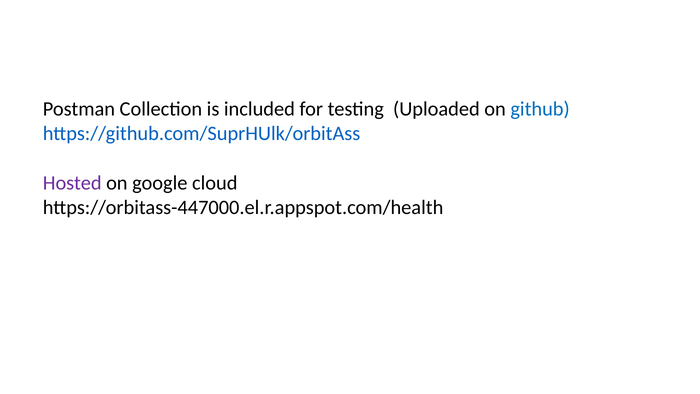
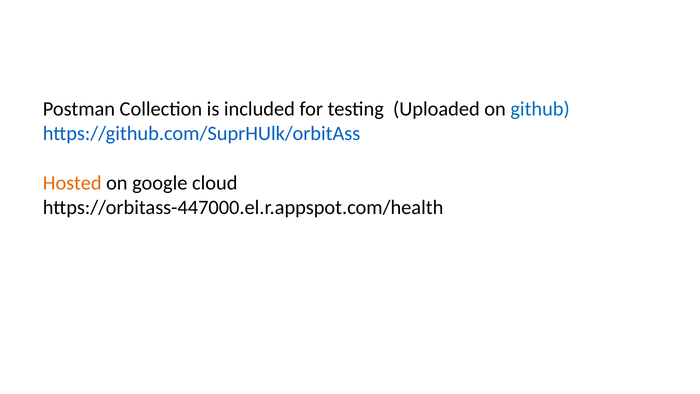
Hosted colour: purple -> orange
